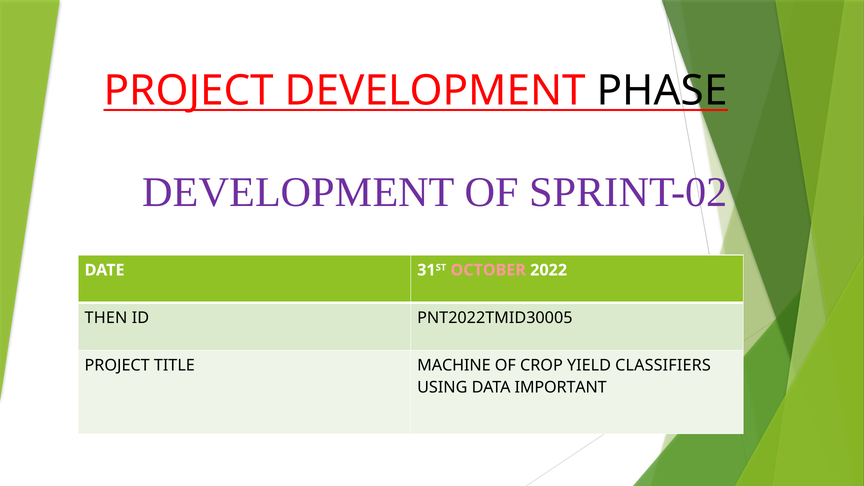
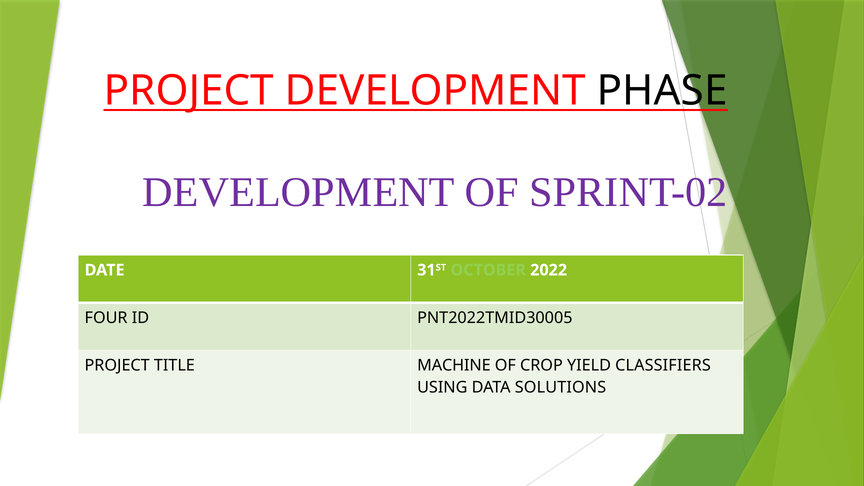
OCTOBER colour: pink -> light green
THEN: THEN -> FOUR
IMPORTANT: IMPORTANT -> SOLUTIONS
